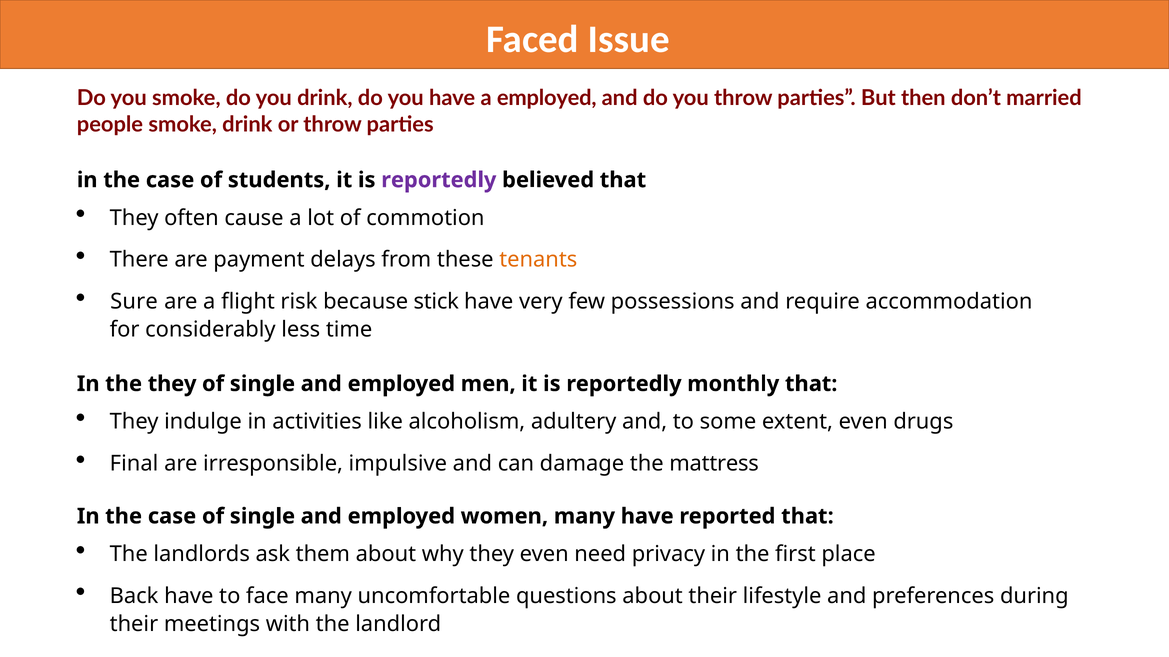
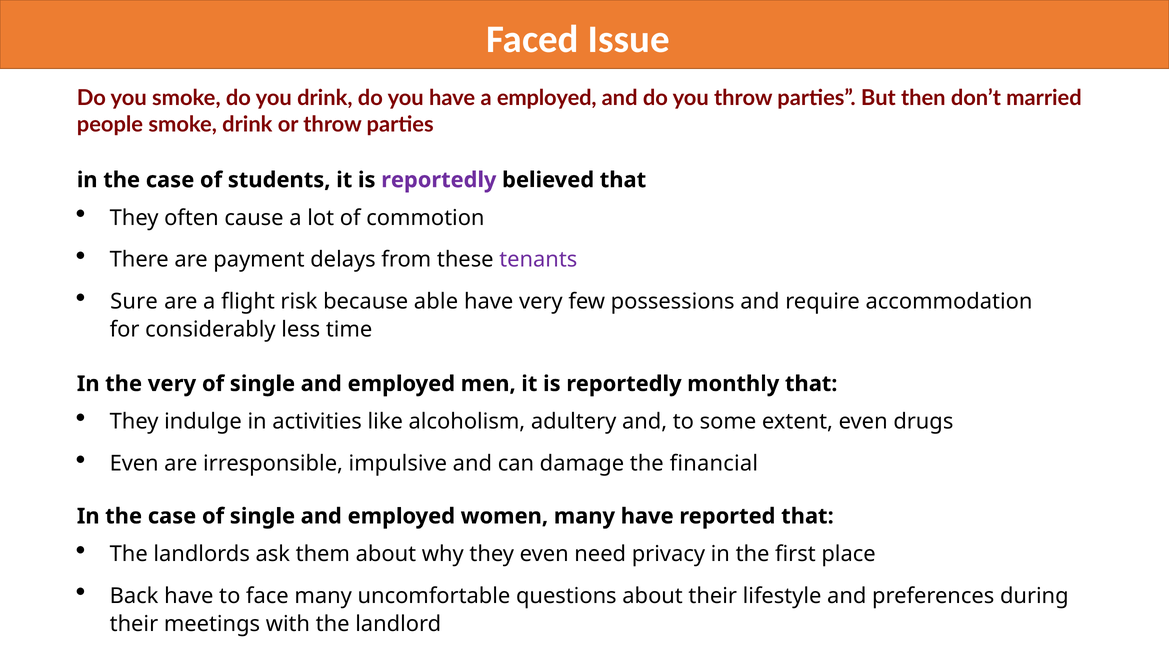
tenants colour: orange -> purple
stick: stick -> able
the they: they -> very
Final at (134, 464): Final -> Even
mattress: mattress -> financial
